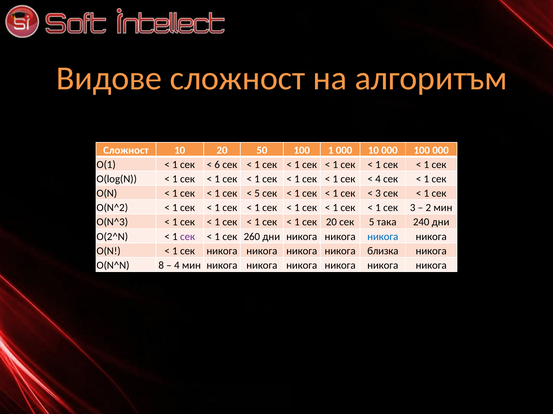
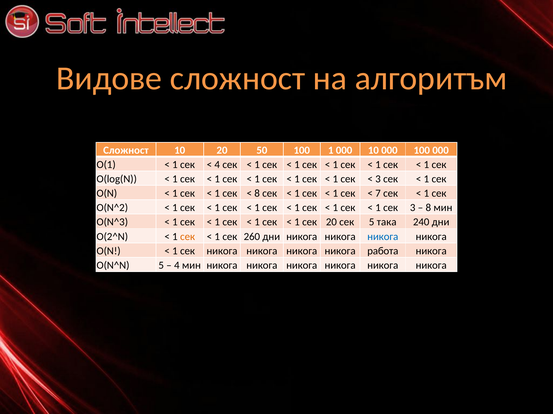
6 at (217, 165): 6 -> 4
4 at (378, 179): 4 -> 3
5 at (257, 194): 5 -> 8
3 at (378, 194): 3 -> 7
2 at (428, 208): 2 -> 8
сек at (188, 237) colour: purple -> orange
близка: близка -> работа
O(N^N 8: 8 -> 5
